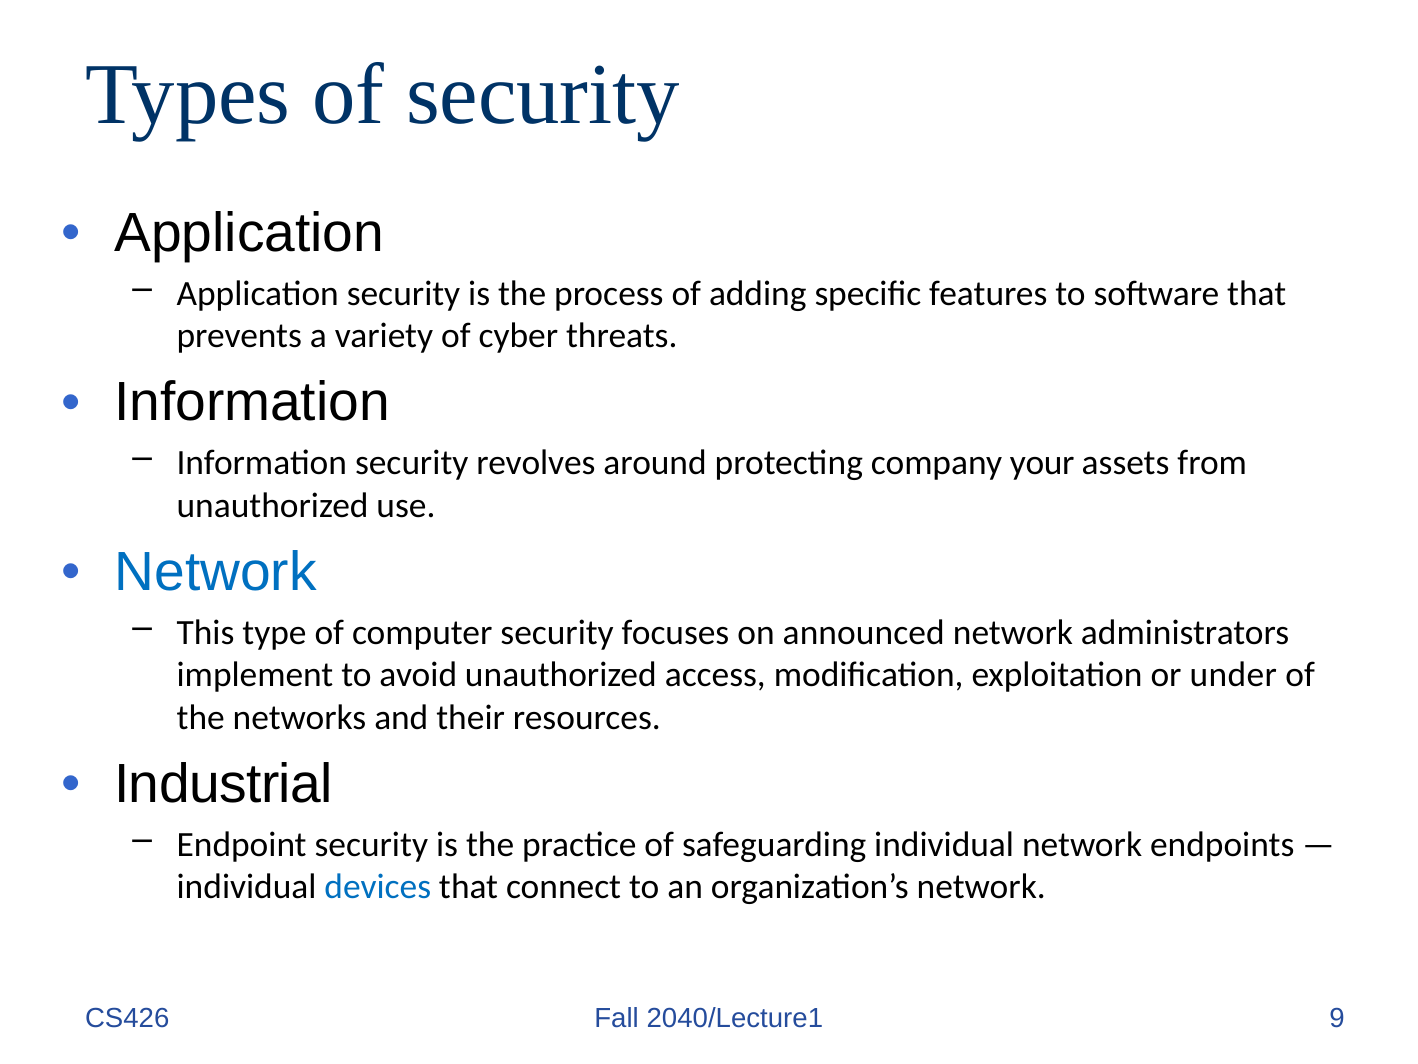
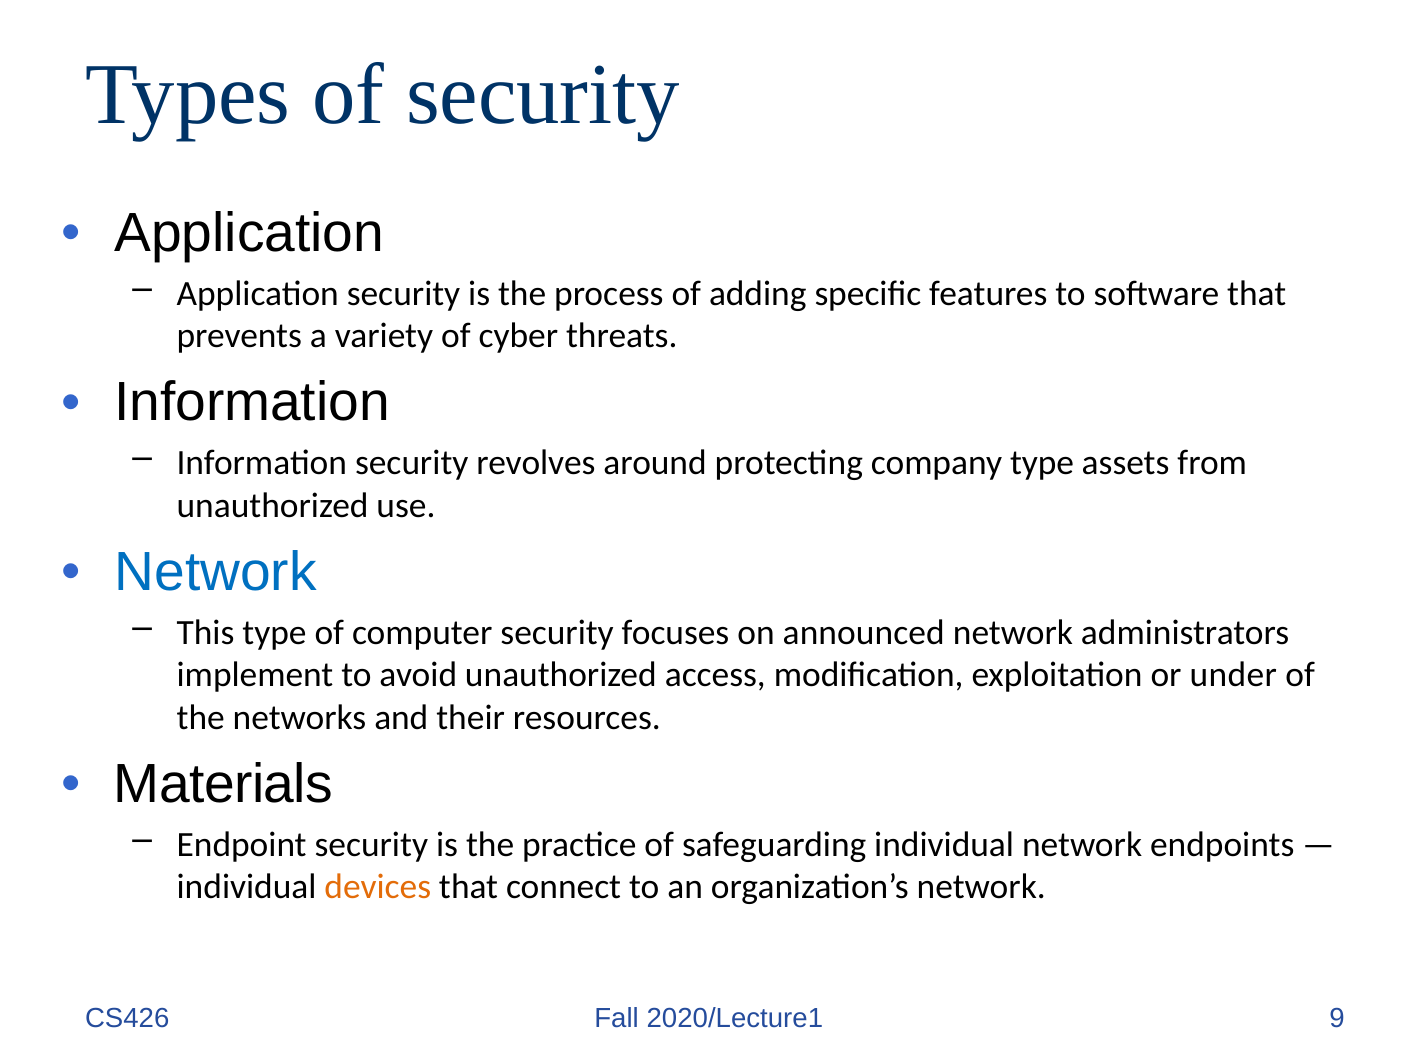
company your: your -> type
Industrial: Industrial -> Materials
devices colour: blue -> orange
2040/Lecture1: 2040/Lecture1 -> 2020/Lecture1
